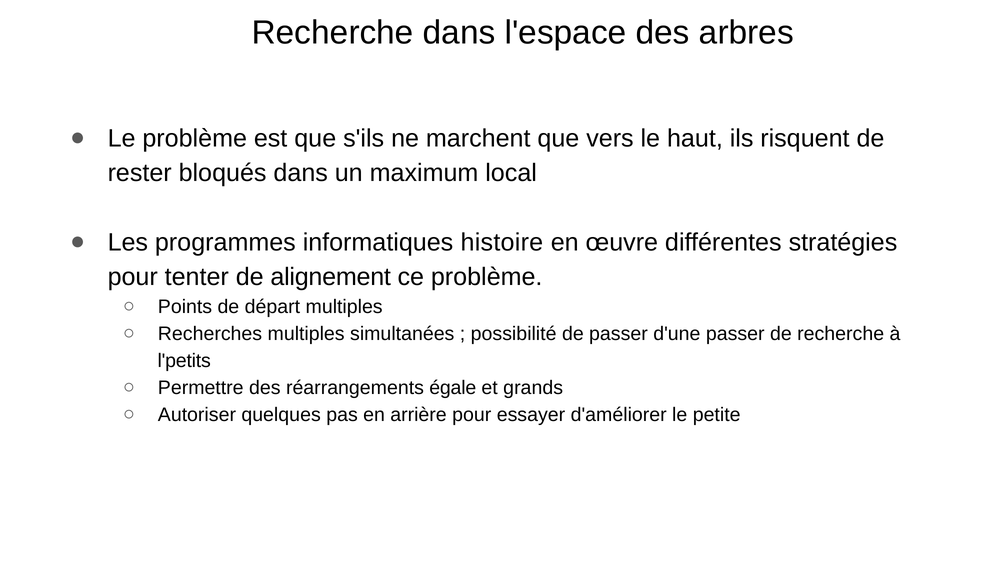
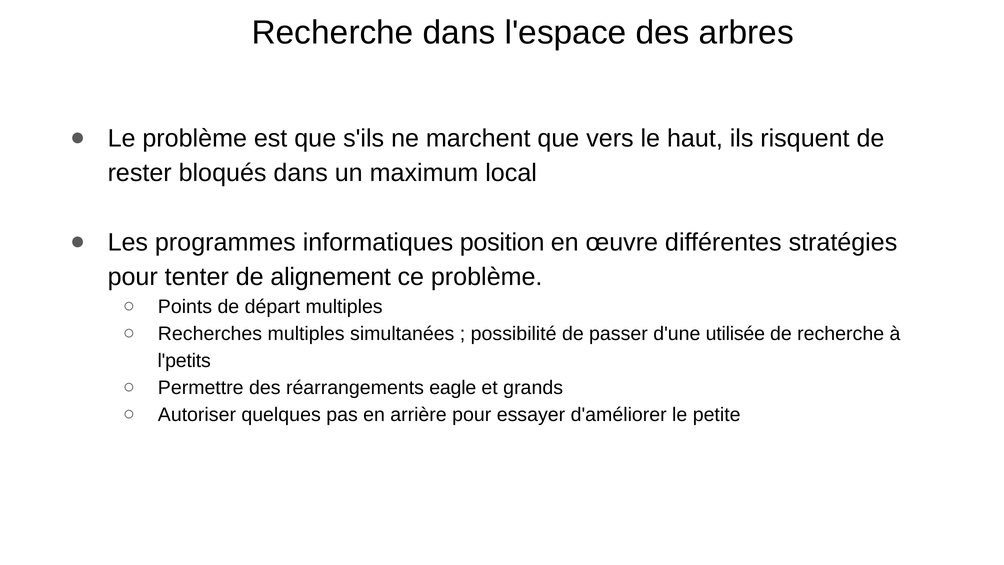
histoire: histoire -> position
d'une passer: passer -> utilisée
égale: égale -> eagle
